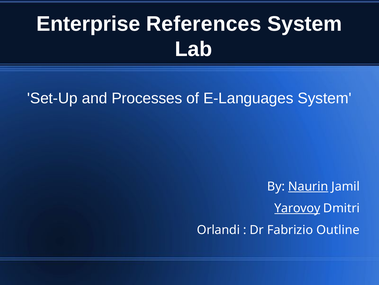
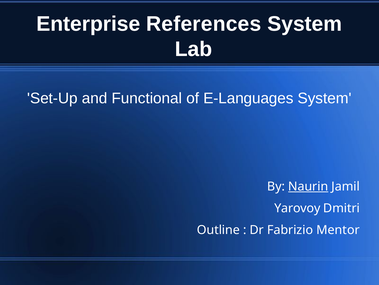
Processes: Processes -> Functional
Yarovoy underline: present -> none
Orlandi: Orlandi -> Outline
Outline: Outline -> Mentor
